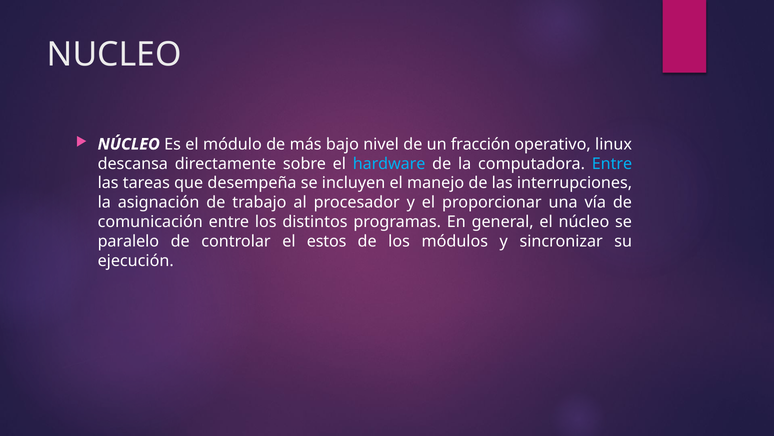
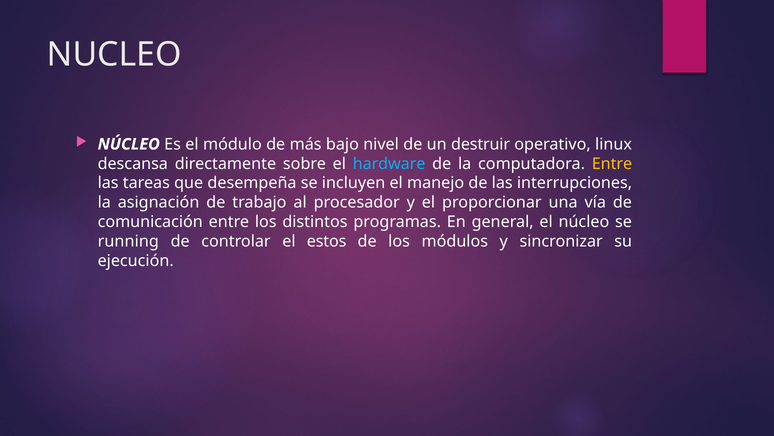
fracción: fracción -> destruir
Entre at (612, 163) colour: light blue -> yellow
paralelo: paralelo -> running
